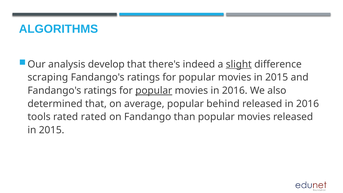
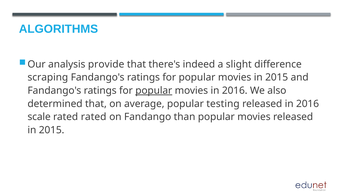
develop: develop -> provide
slight underline: present -> none
behind: behind -> testing
tools: tools -> scale
